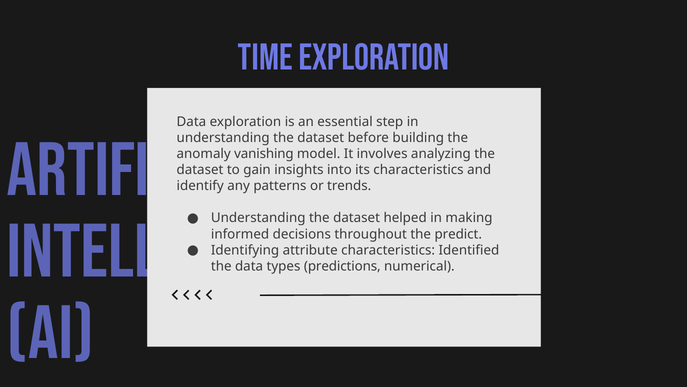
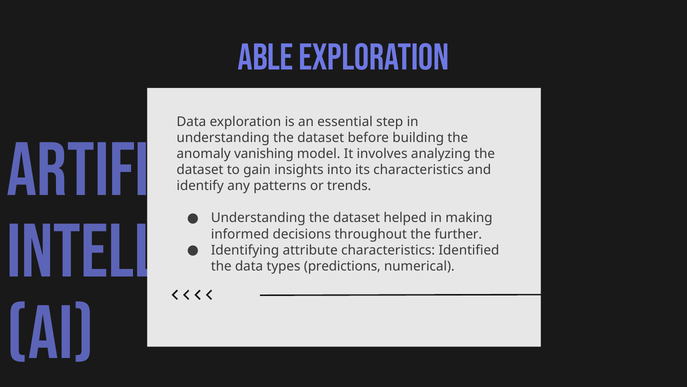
TIME: TIME -> ABLE
predict: predict -> further
